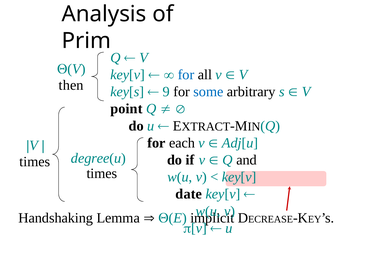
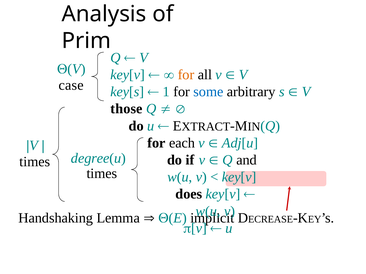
for at (186, 75) colour: blue -> orange
then: then -> case
9: 9 -> 1
point: point -> those
date: date -> does
